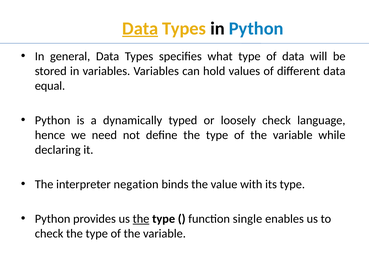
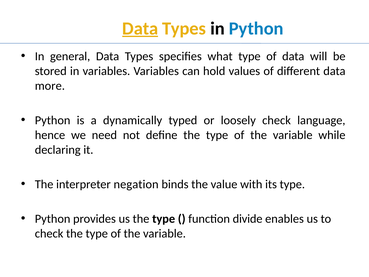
equal: equal -> more
the at (141, 219) underline: present -> none
single: single -> divide
